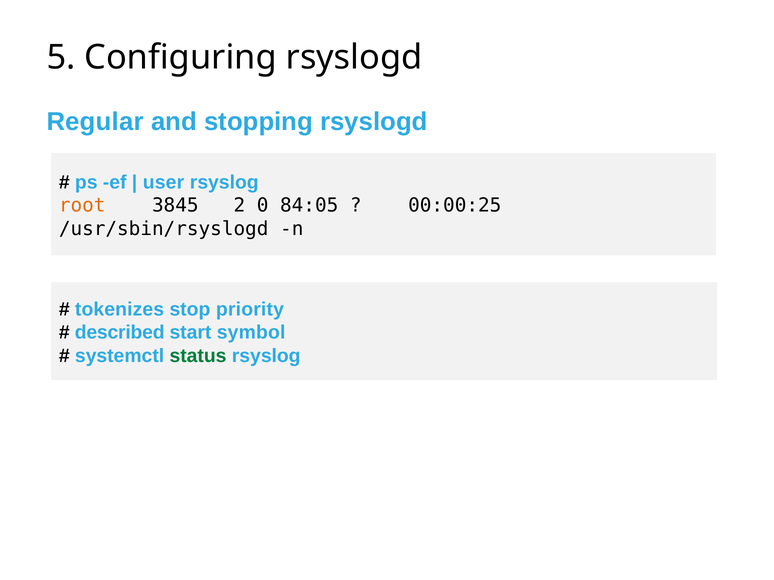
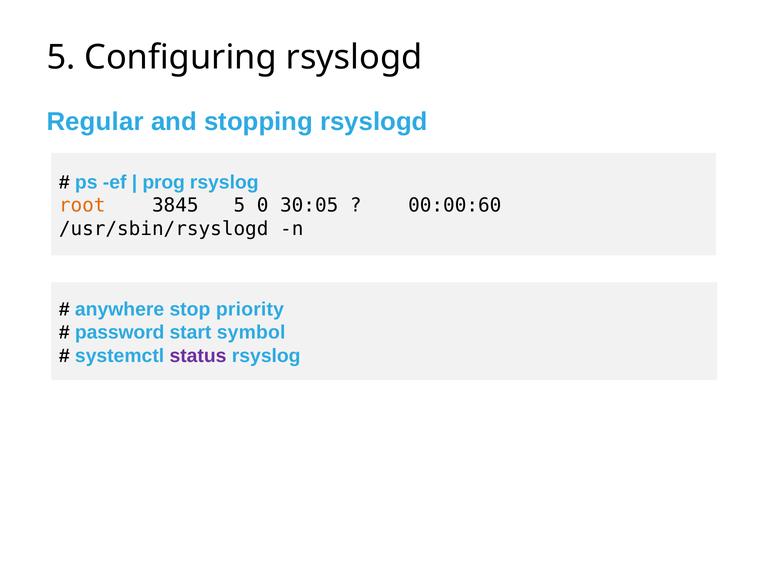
user: user -> prog
3845 2: 2 -> 5
84:05: 84:05 -> 30:05
00:00:25: 00:00:25 -> 00:00:60
tokenizes: tokenizes -> anywhere
described: described -> password
status colour: green -> purple
